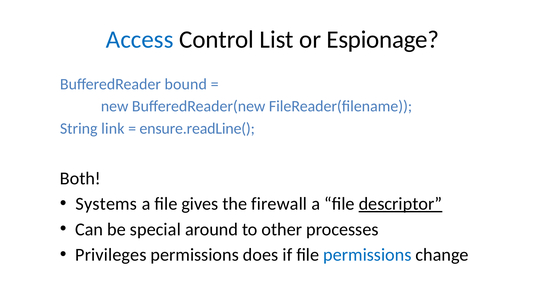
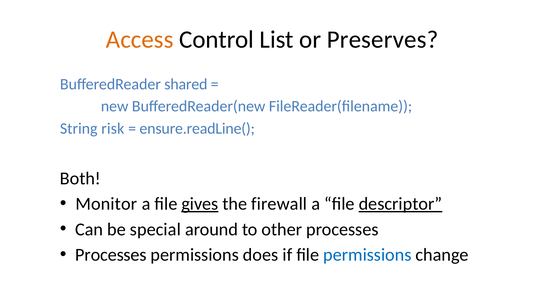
Access colour: blue -> orange
Espionage: Espionage -> Preserves
bound: bound -> shared
link: link -> risk
Systems: Systems -> Monitor
gives underline: none -> present
Privileges at (111, 254): Privileges -> Processes
